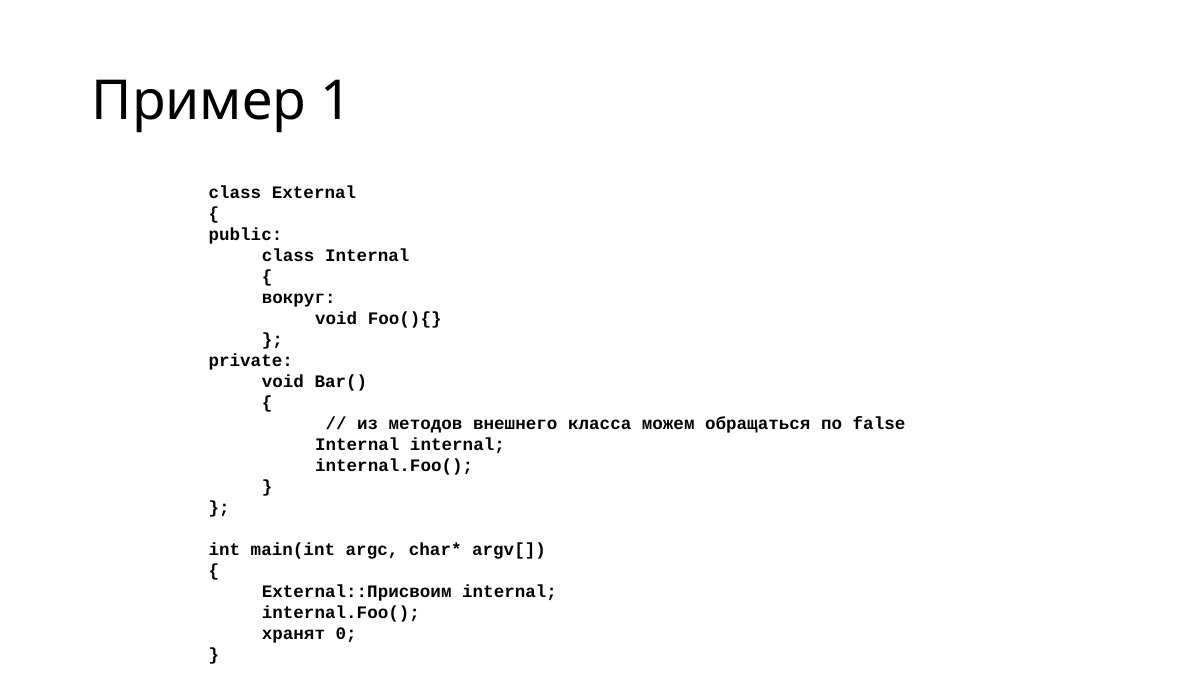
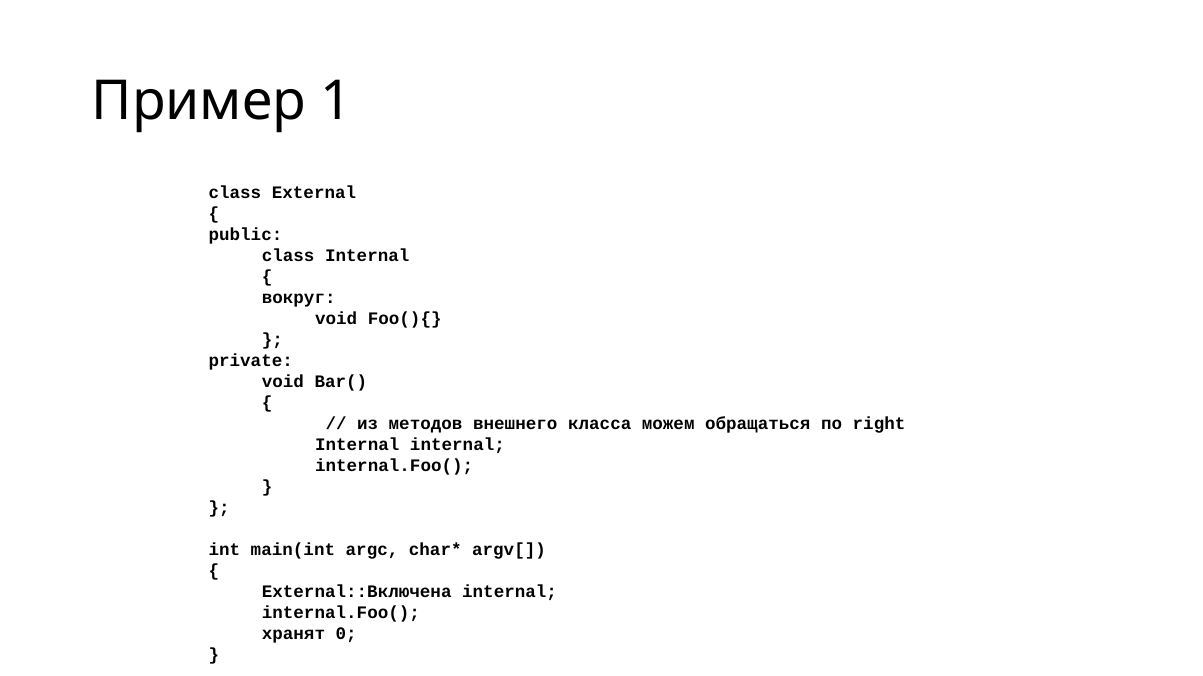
false: false -> right
External::Присвоим: External::Присвоим -> External::Включена
